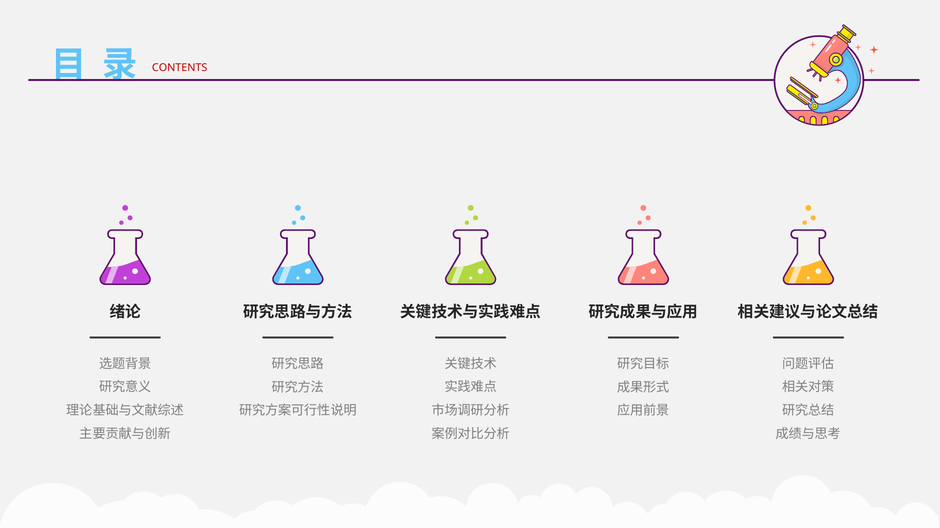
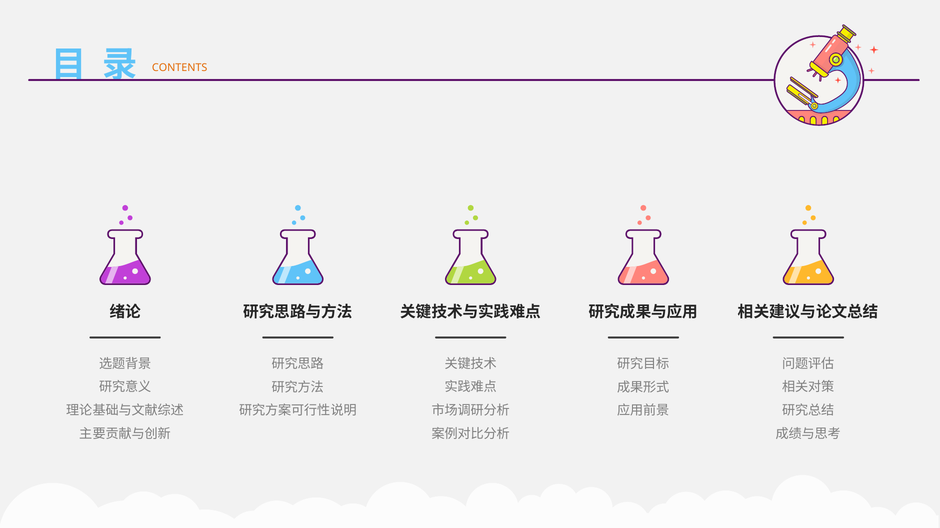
CONTENTS colour: red -> orange
